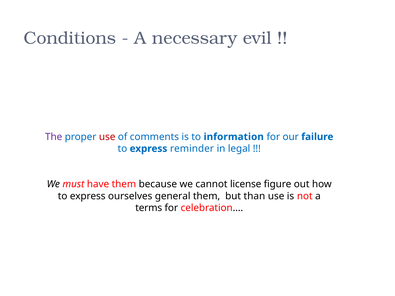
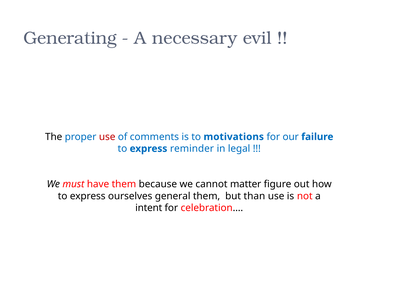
Conditions: Conditions -> Generating
The colour: purple -> black
information: information -> motivations
license: license -> matter
terms: terms -> intent
